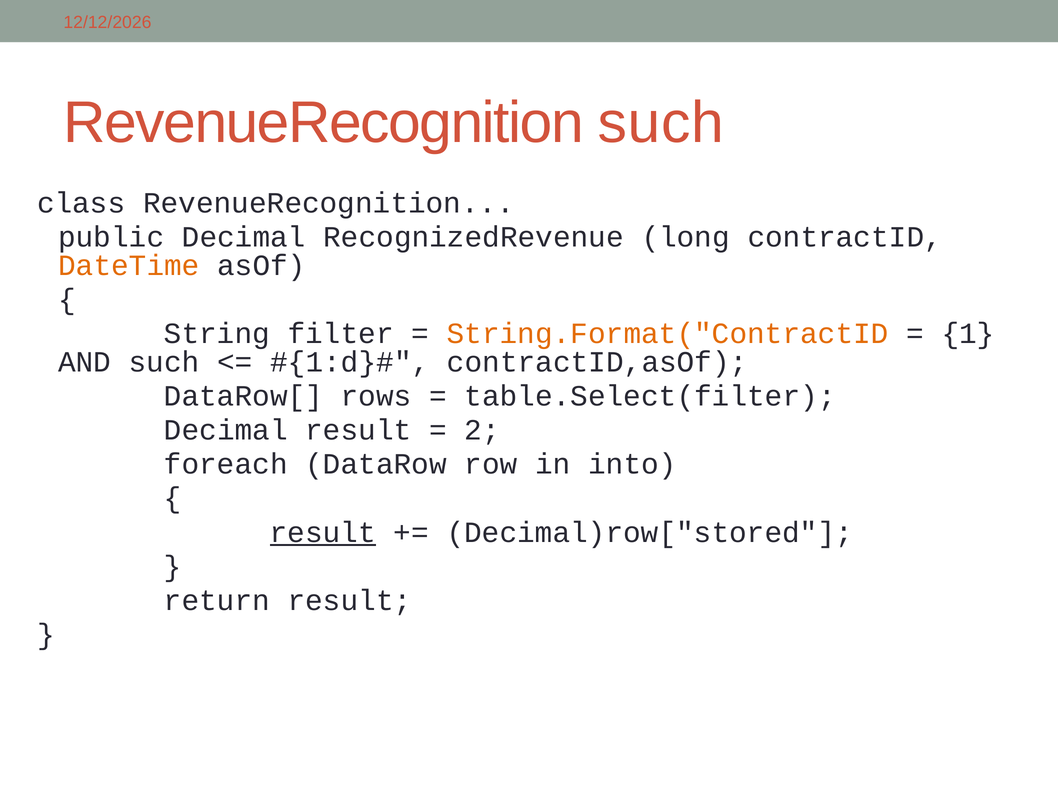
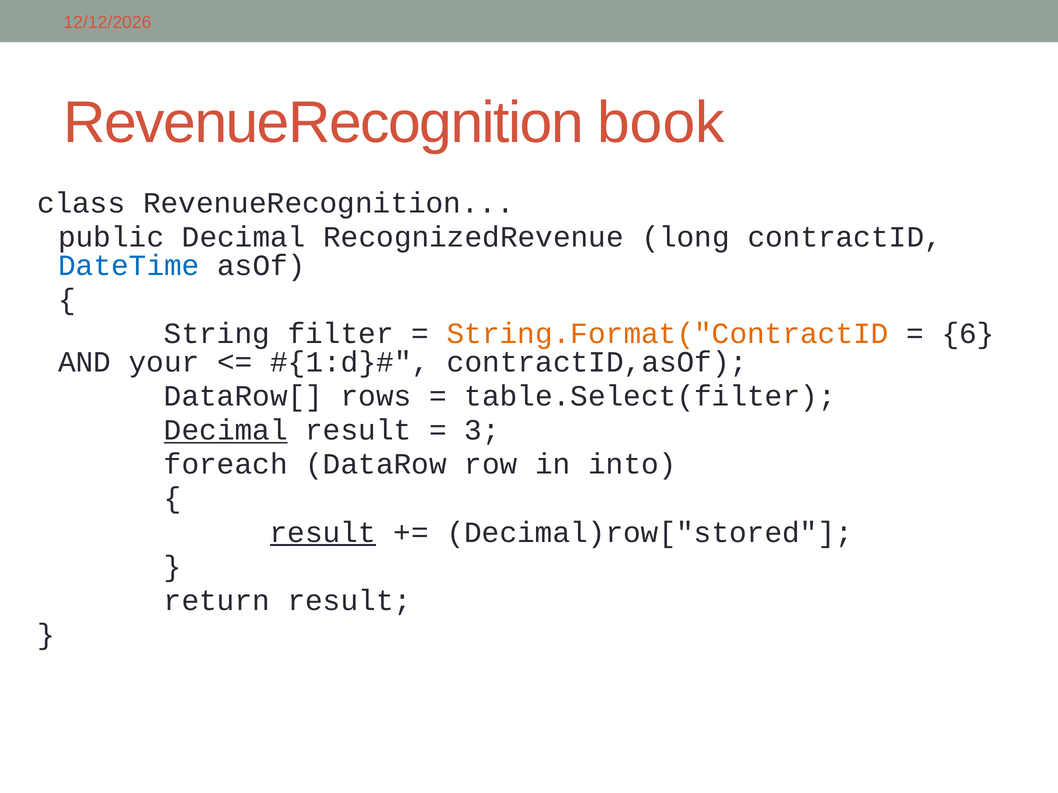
RevenueRecognition such: such -> book
DateTime colour: orange -> blue
1: 1 -> 6
AND such: such -> your
Decimal at (226, 430) underline: none -> present
2: 2 -> 3
